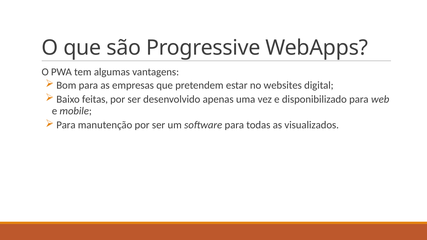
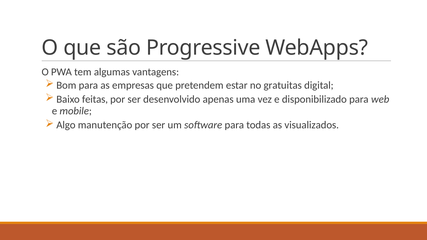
websites: websites -> gratuitas
Para at (66, 125): Para -> Algo
